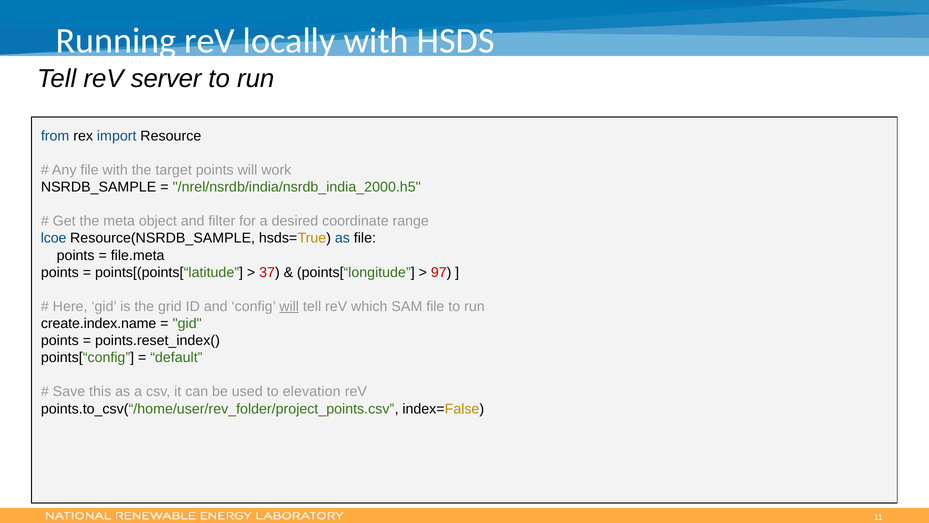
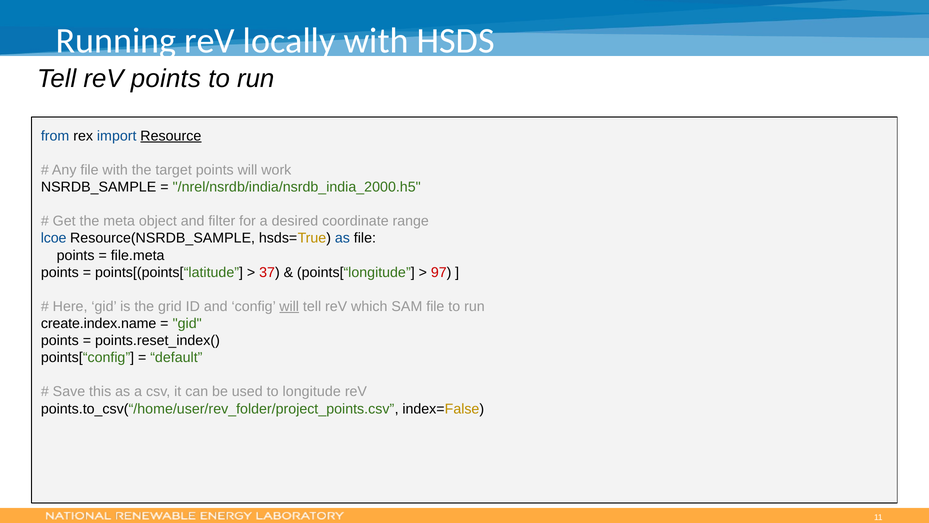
reV server: server -> points
Resource underline: none -> present
elevation: elevation -> longitude
